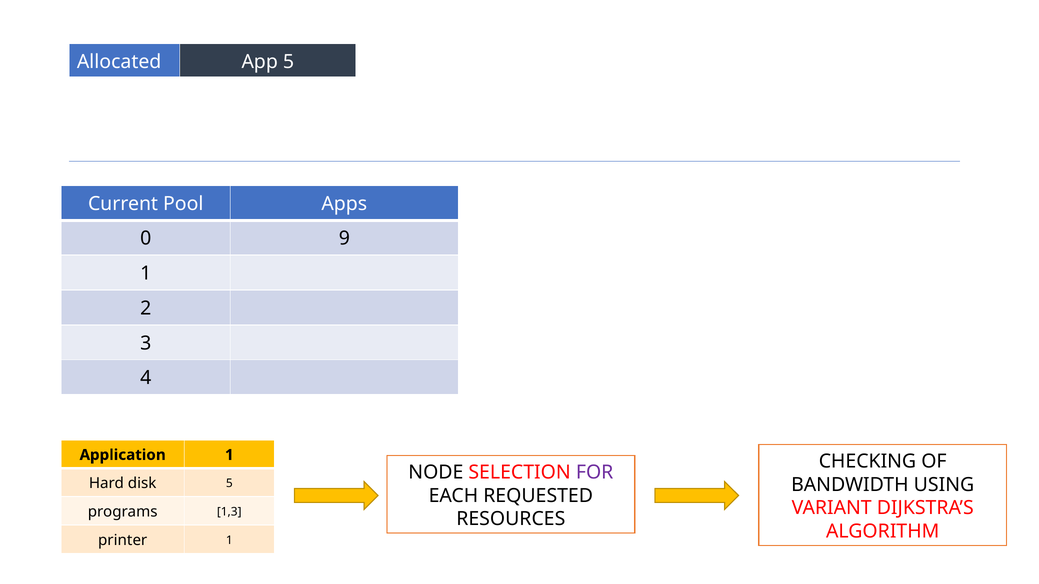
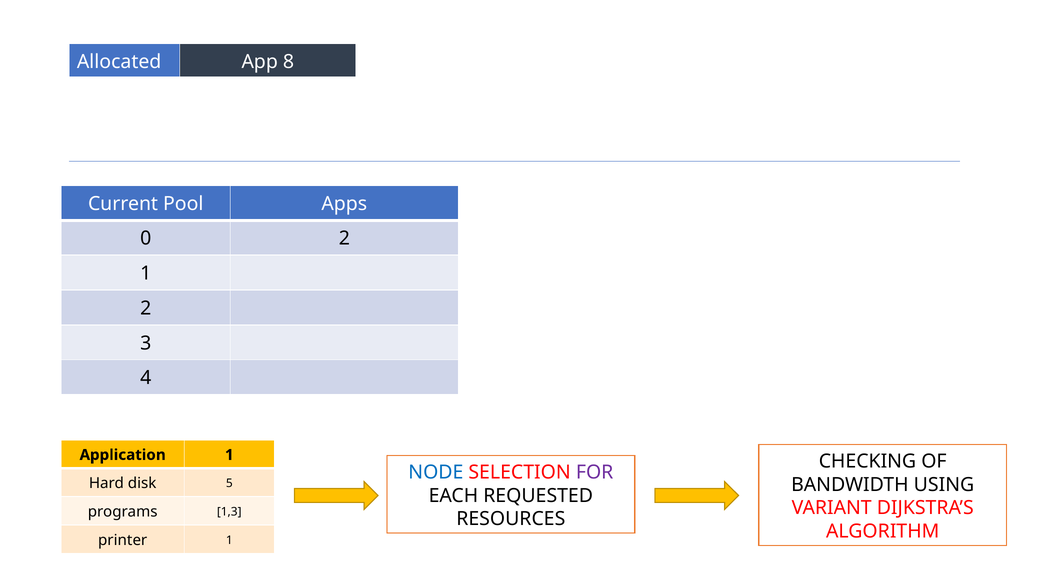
App 5: 5 -> 8
0 9: 9 -> 2
NODE colour: black -> blue
